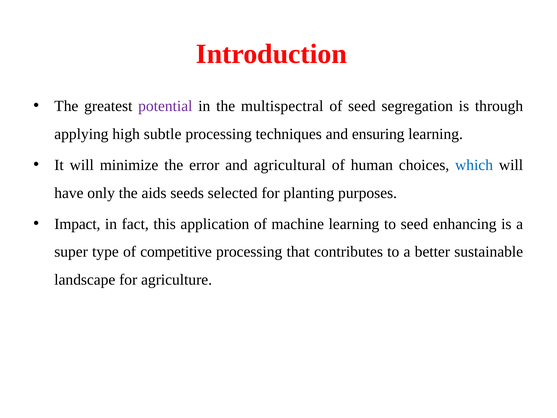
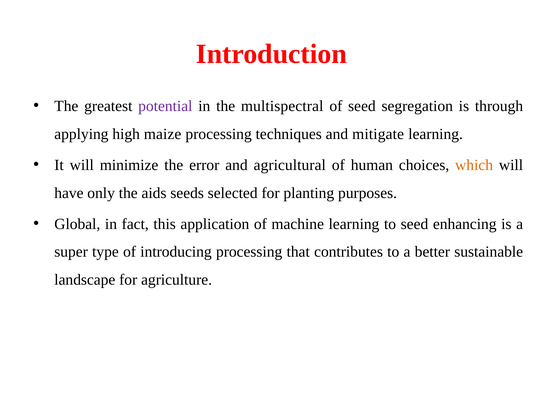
subtle: subtle -> maize
ensuring: ensuring -> mitigate
which colour: blue -> orange
Impact: Impact -> Global
competitive: competitive -> introducing
